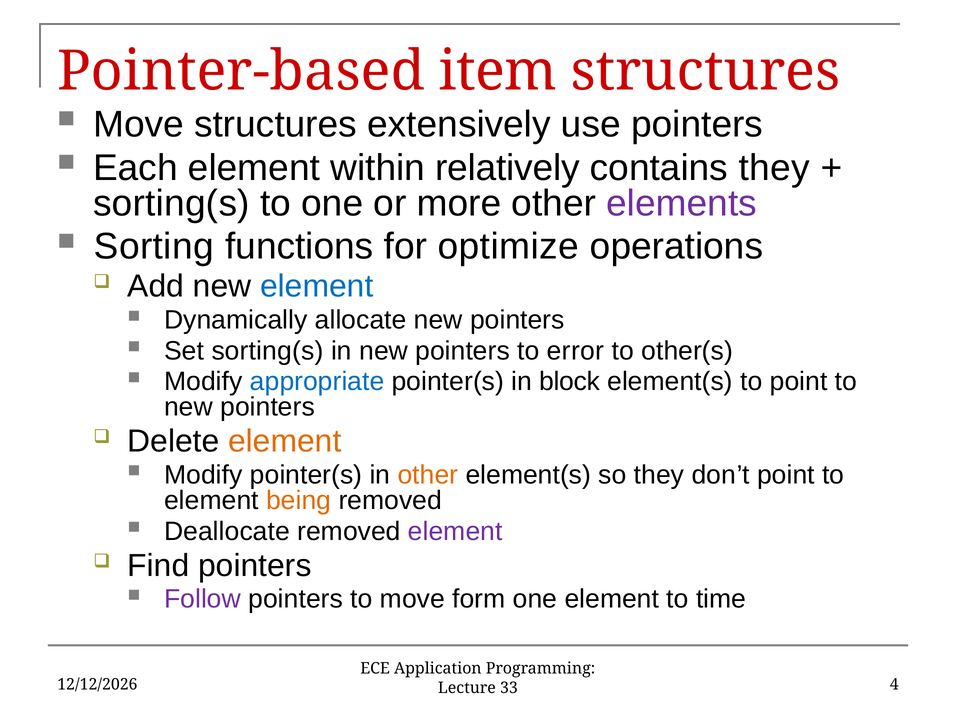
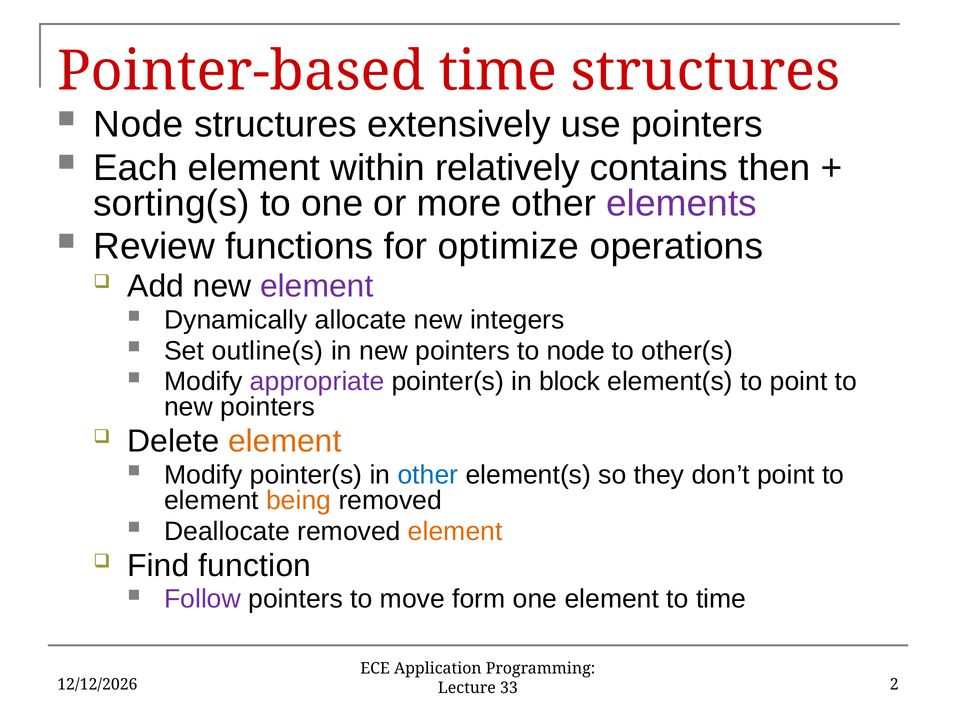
Pointer-based item: item -> time
Move at (139, 125): Move -> Node
contains they: they -> then
Sorting: Sorting -> Review
element at (317, 286) colour: blue -> purple
allocate new pointers: pointers -> integers
Set sorting(s: sorting(s -> outline(s
to error: error -> node
appropriate colour: blue -> purple
other at (428, 475) colour: orange -> blue
element at (455, 531) colour: purple -> orange
Find pointers: pointers -> function
4: 4 -> 2
